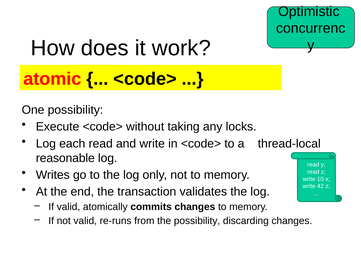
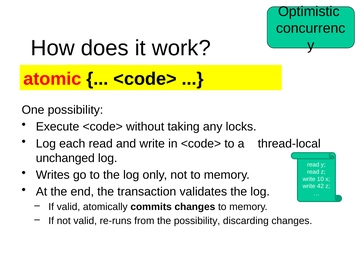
reasonable: reasonable -> unchanged
